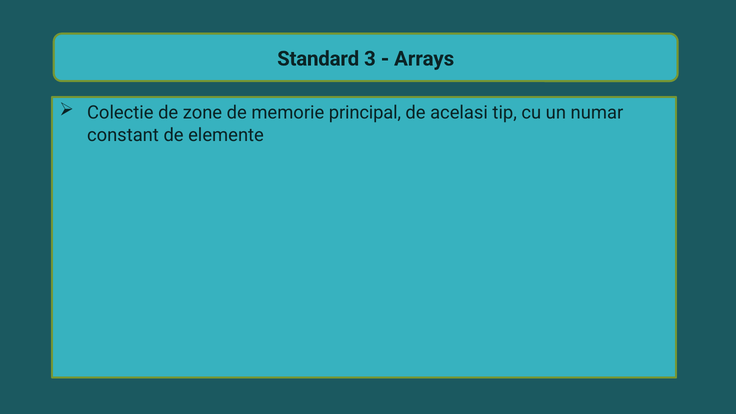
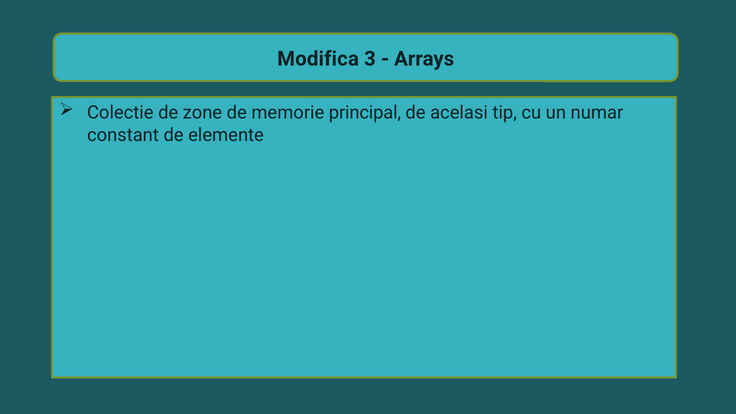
Standard: Standard -> Modifica
